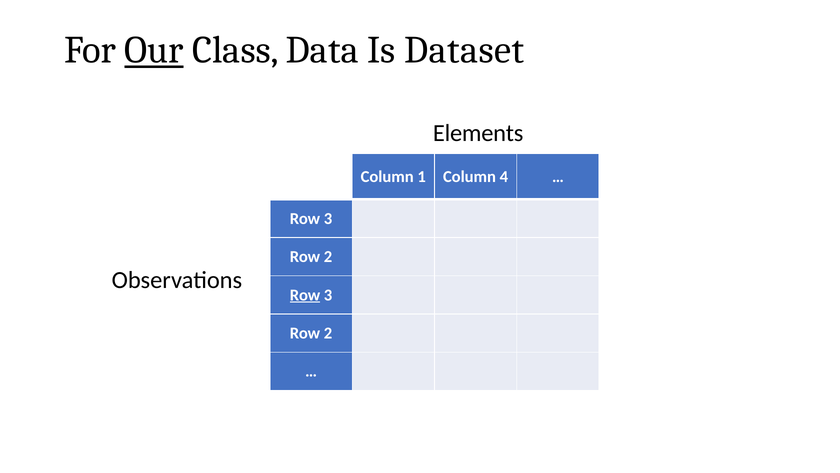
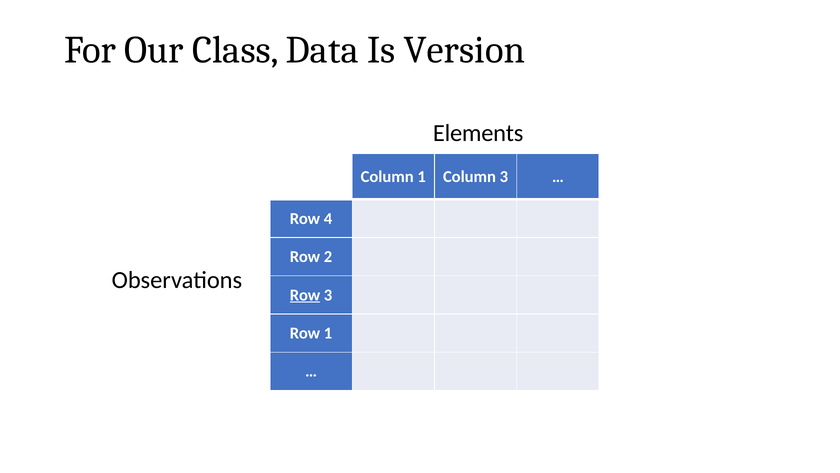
Our underline: present -> none
Dataset: Dataset -> Version
Column 4: 4 -> 3
3 at (328, 218): 3 -> 4
2 at (328, 333): 2 -> 1
